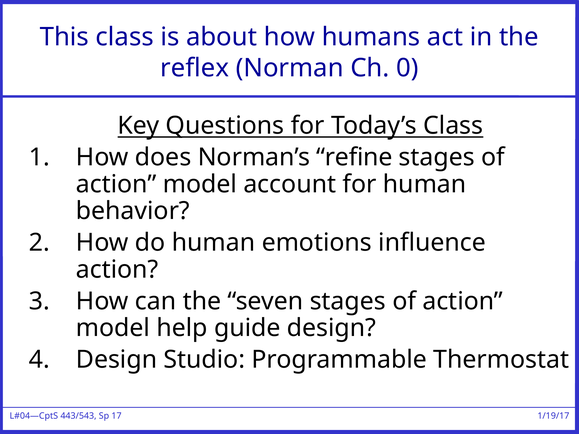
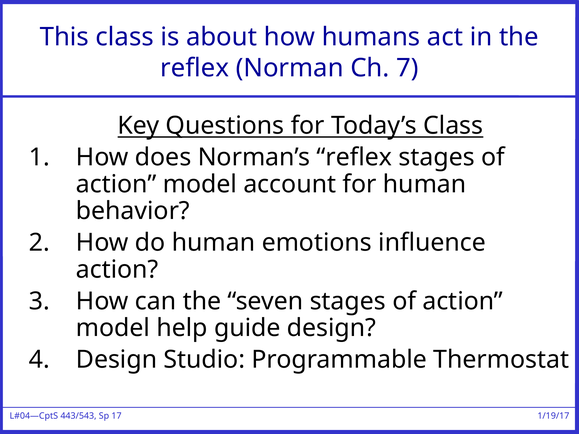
0: 0 -> 7
Norman’s refine: refine -> reflex
